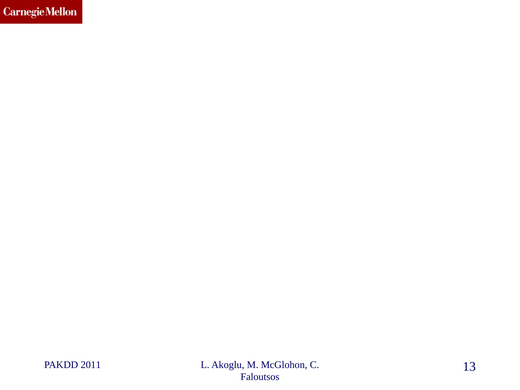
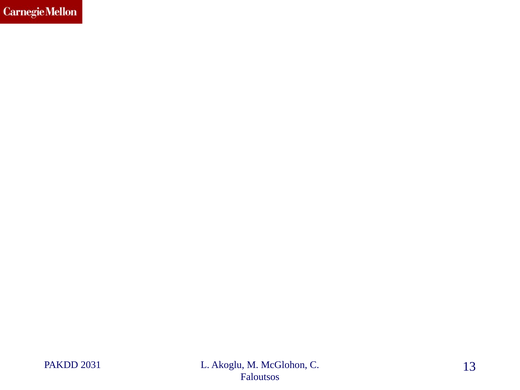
2011: 2011 -> 2031
